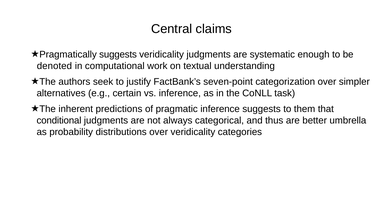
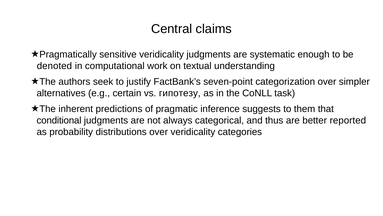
suggests at (118, 54): suggests -> sensitive
vs inference: inference -> гипотезу
umbrella: umbrella -> reported
